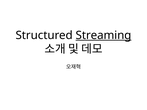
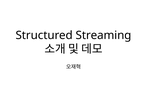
Streaming underline: present -> none
